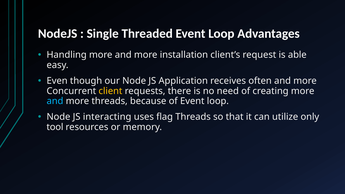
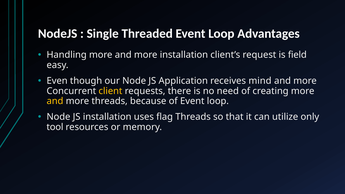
able: able -> field
often: often -> mind
and at (55, 101) colour: light blue -> yellow
JS interacting: interacting -> installation
